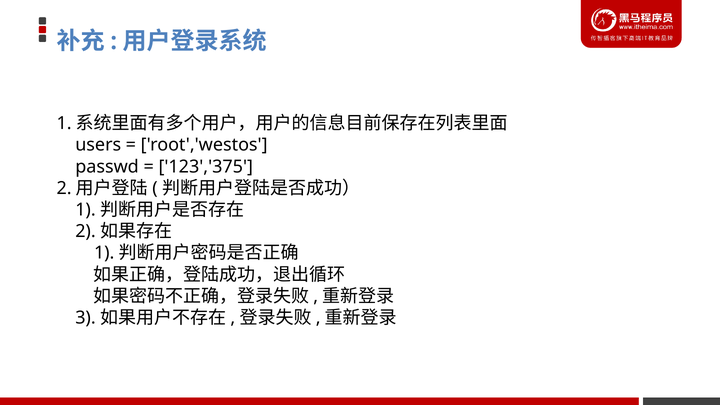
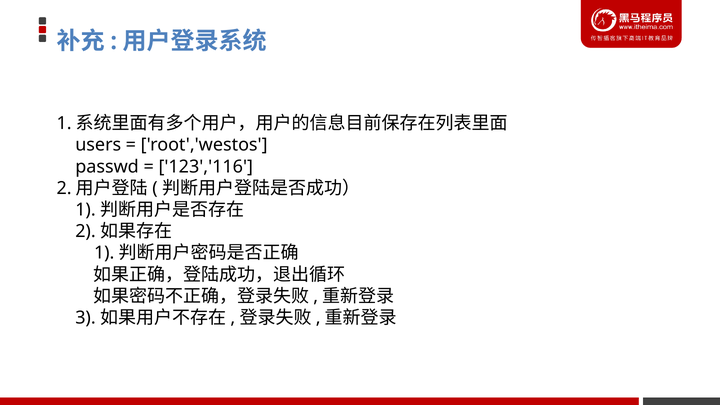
123','375: 123','375 -> 123','116
